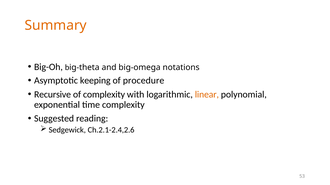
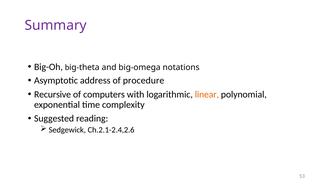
Summary colour: orange -> purple
keeping: keeping -> address
of complexity: complexity -> computers
